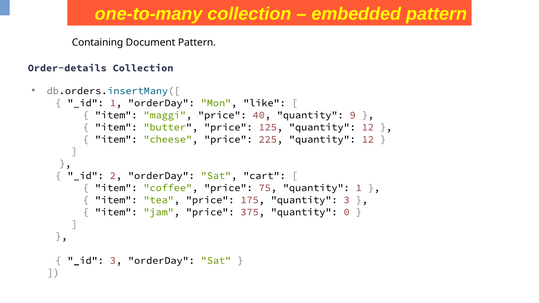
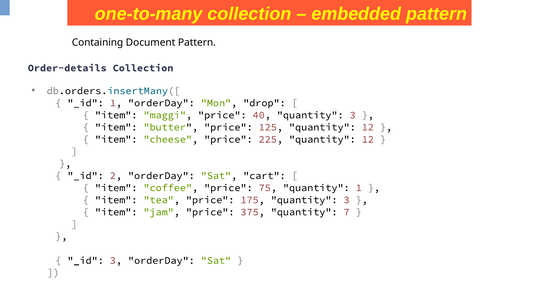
like: like -> drop
40 quantity 9: 9 -> 3
0: 0 -> 7
